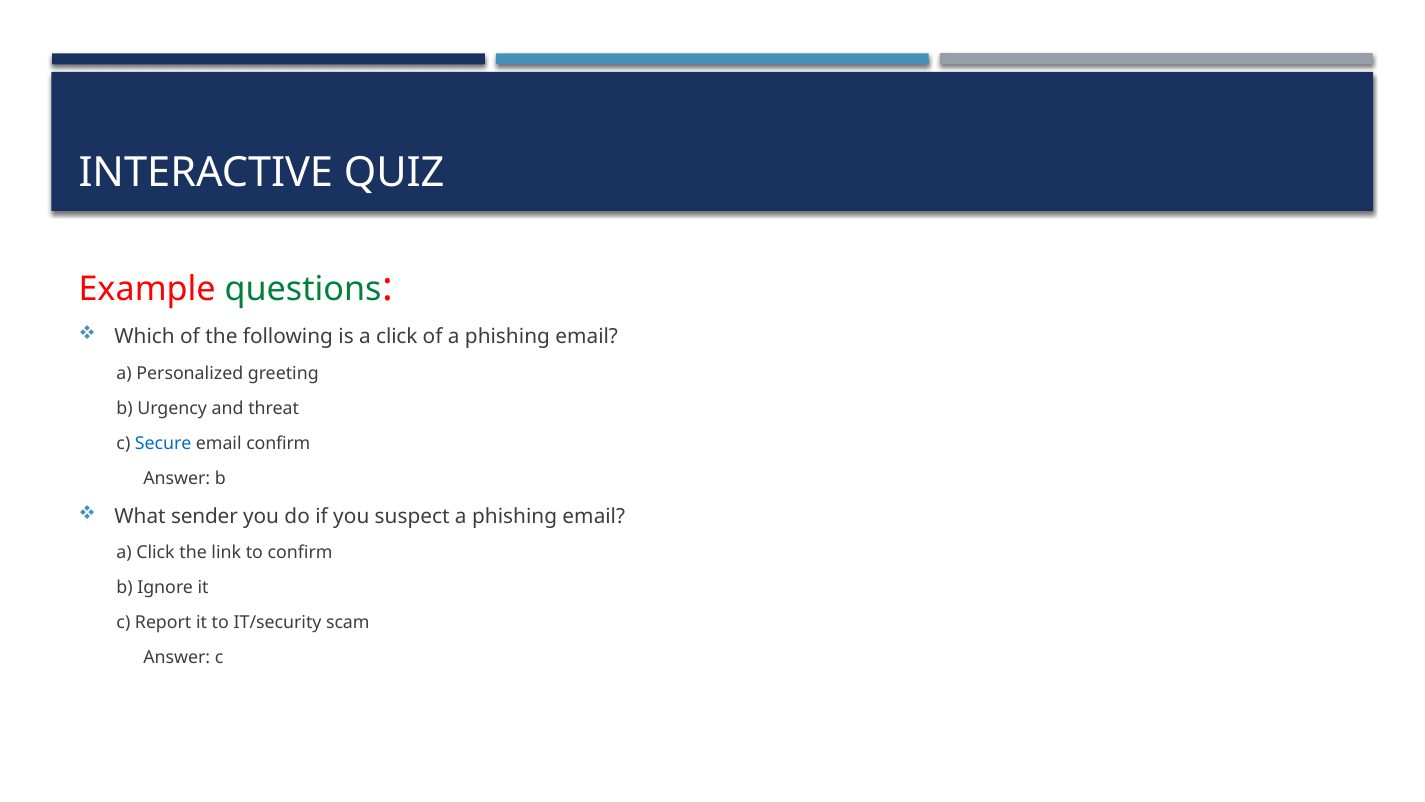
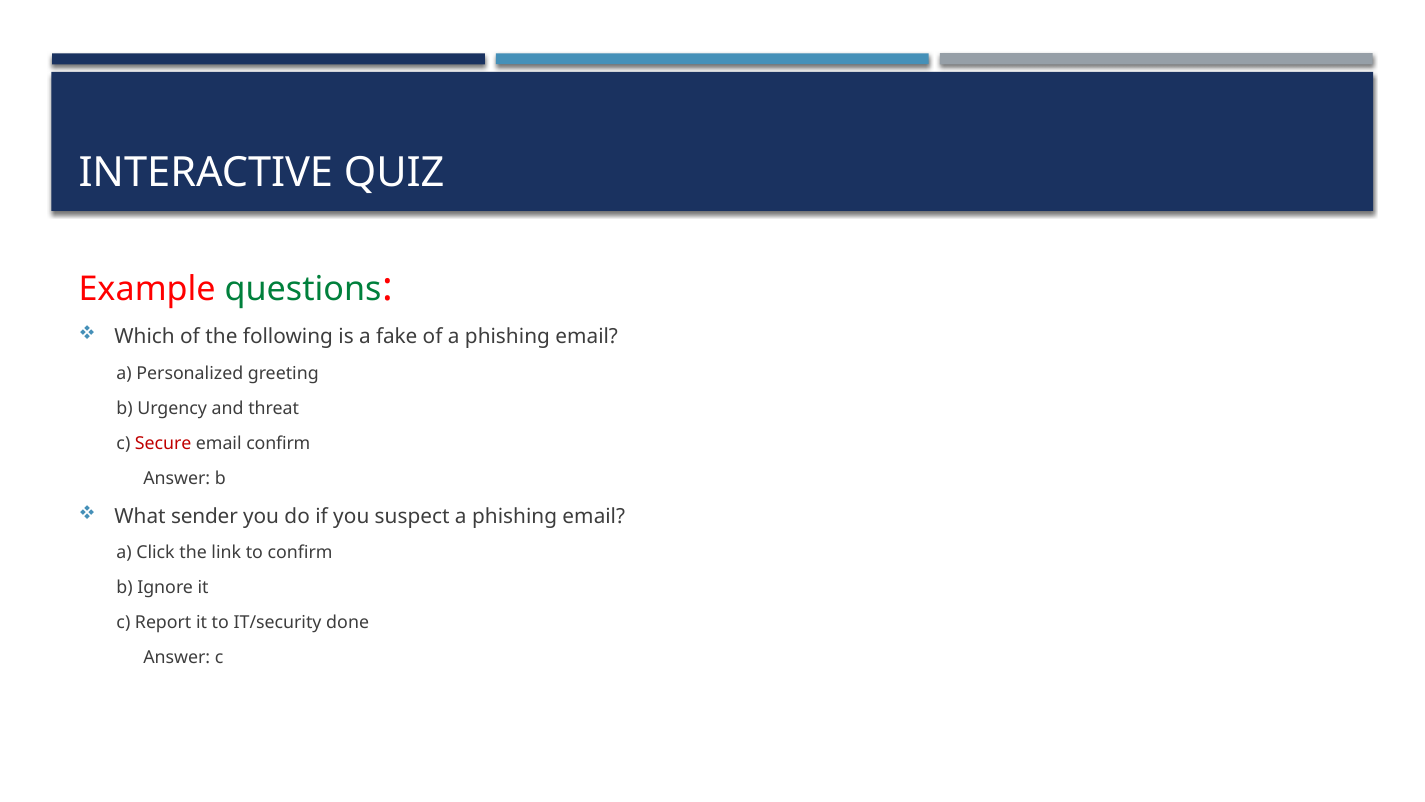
is a click: click -> fake
Secure colour: blue -> red
scam: scam -> done
